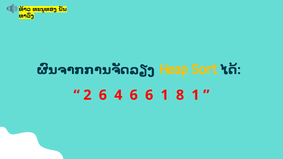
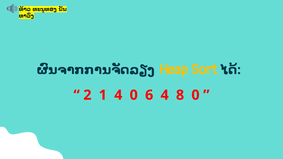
2 6: 6 -> 1
4 6: 6 -> 0
6 1: 1 -> 4
8 1: 1 -> 0
